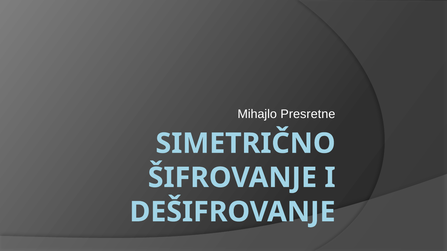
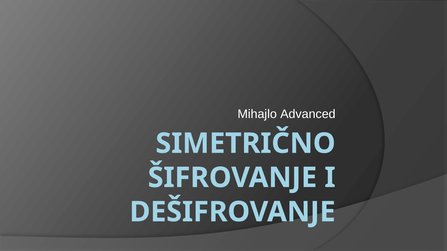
Presretne: Presretne -> Advanced
